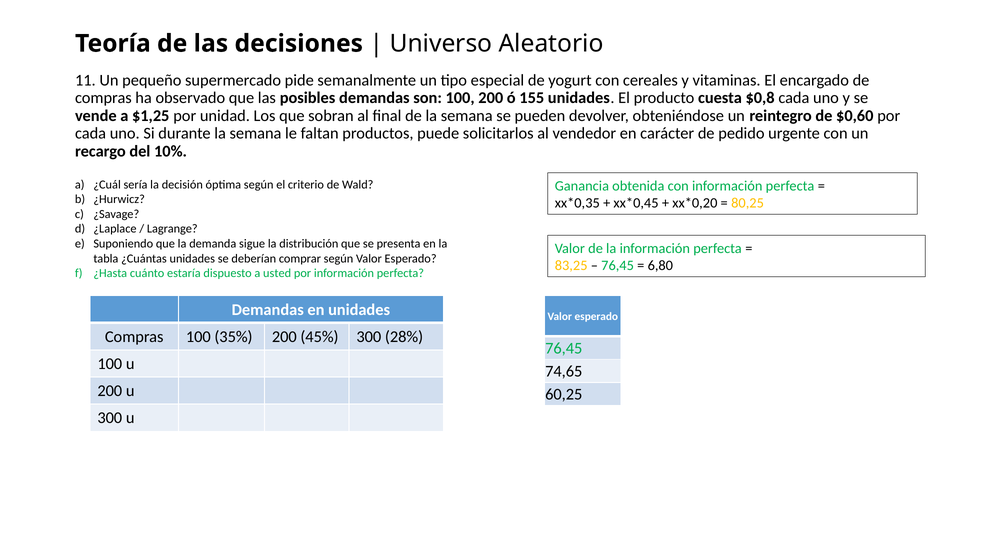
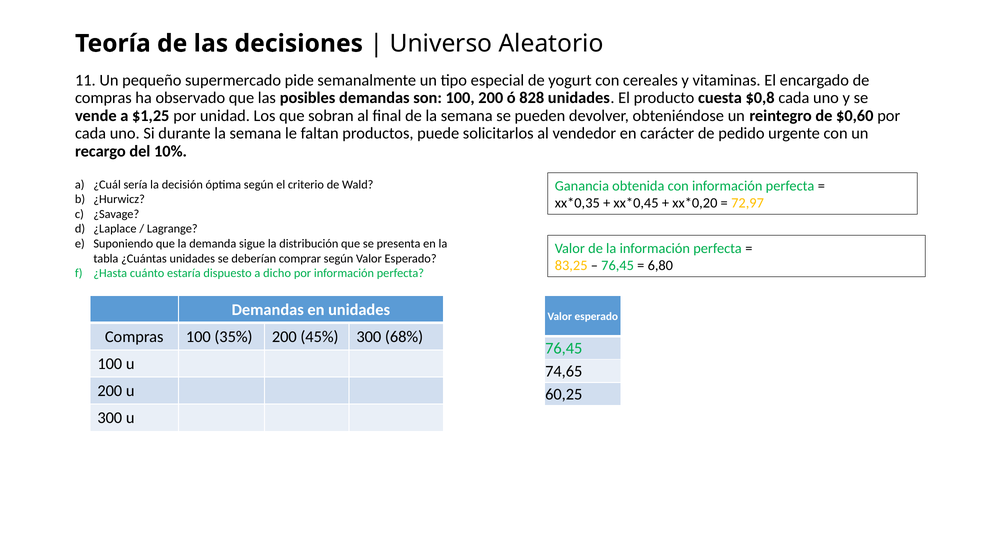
155: 155 -> 828
80,25: 80,25 -> 72,97
usted: usted -> dicho
28%: 28% -> 68%
